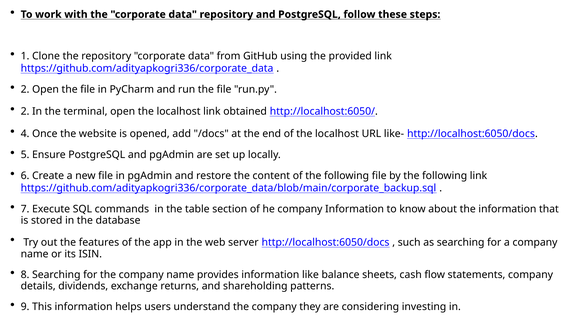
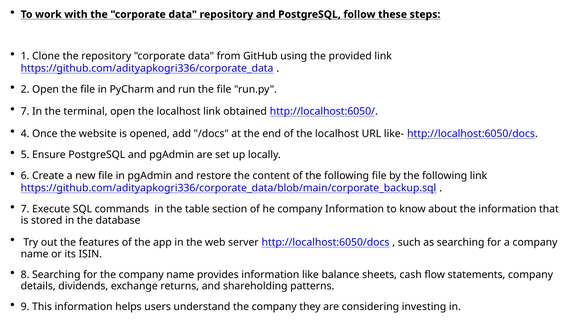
2 at (25, 111): 2 -> 7
